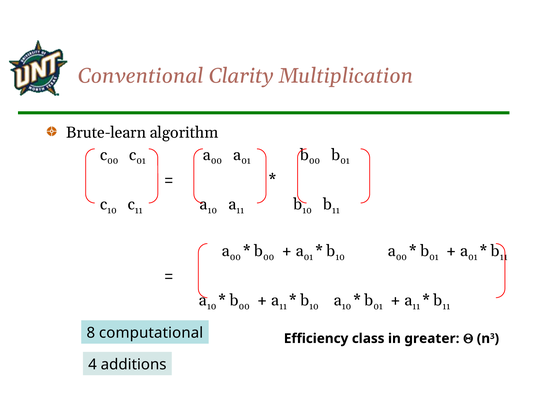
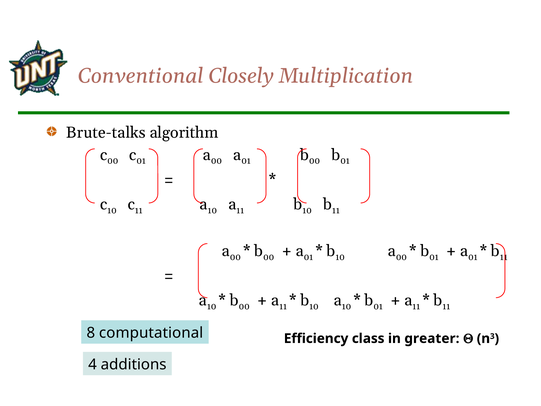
Clarity: Clarity -> Closely
Brute-learn: Brute-learn -> Brute-talks
